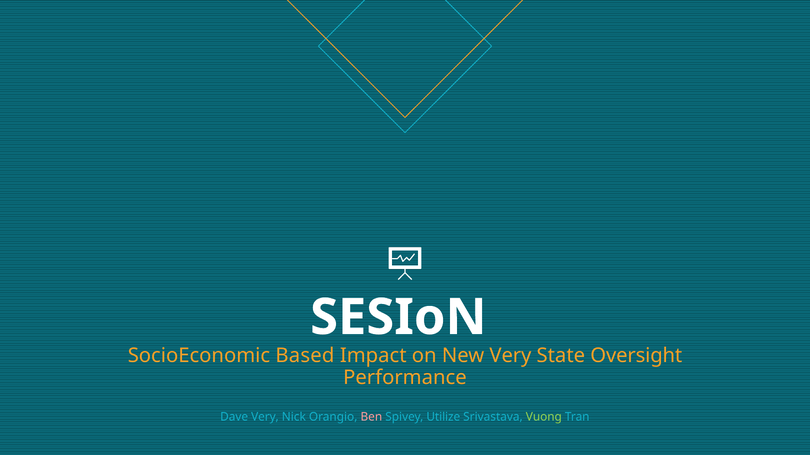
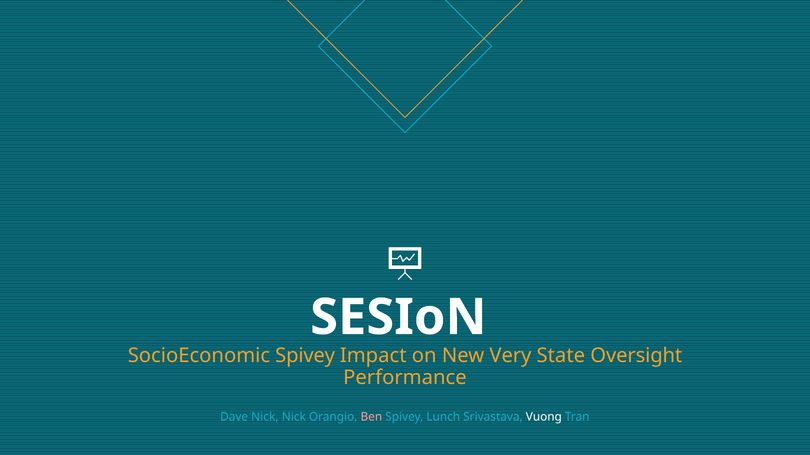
SocioEconomic Based: Based -> Spivey
Dave Very: Very -> Nick
Utilize: Utilize -> Lunch
Vuong colour: light green -> white
